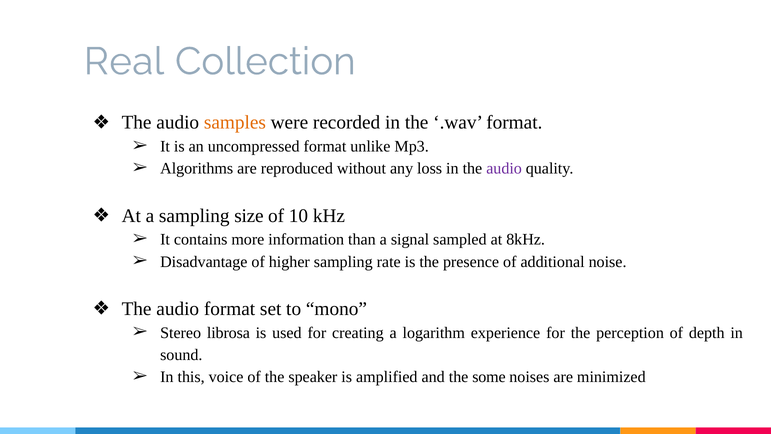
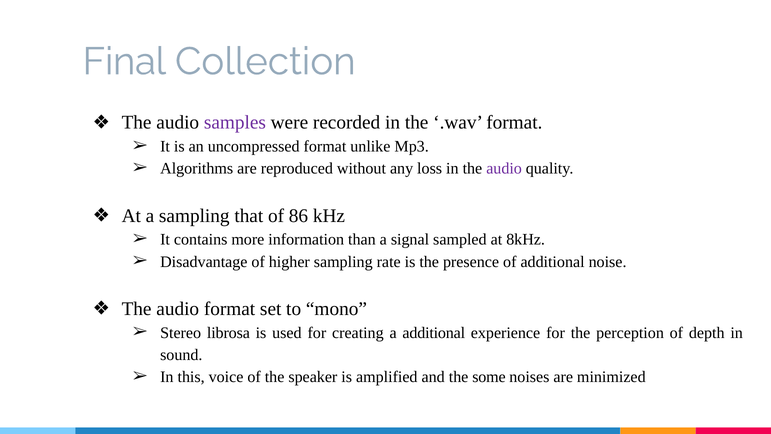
Real: Real -> Final
samples colour: orange -> purple
size: size -> that
10: 10 -> 86
a logarithm: logarithm -> additional
